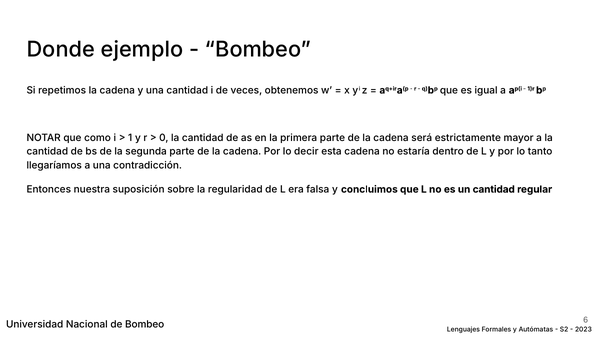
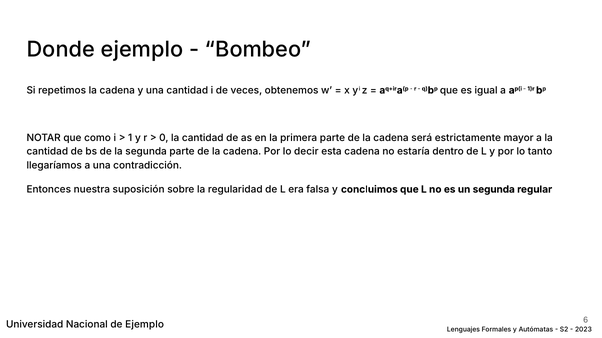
un cantidad: cantidad -> segunda
de Bombeo: Bombeo -> Ejemplo
